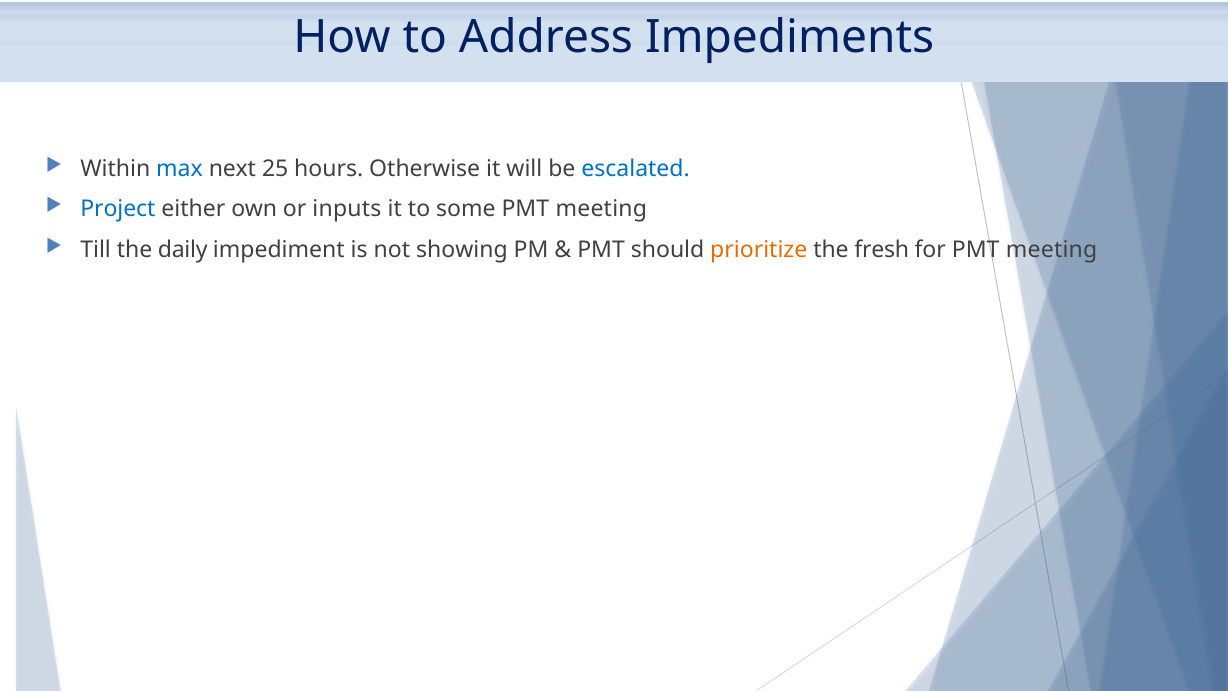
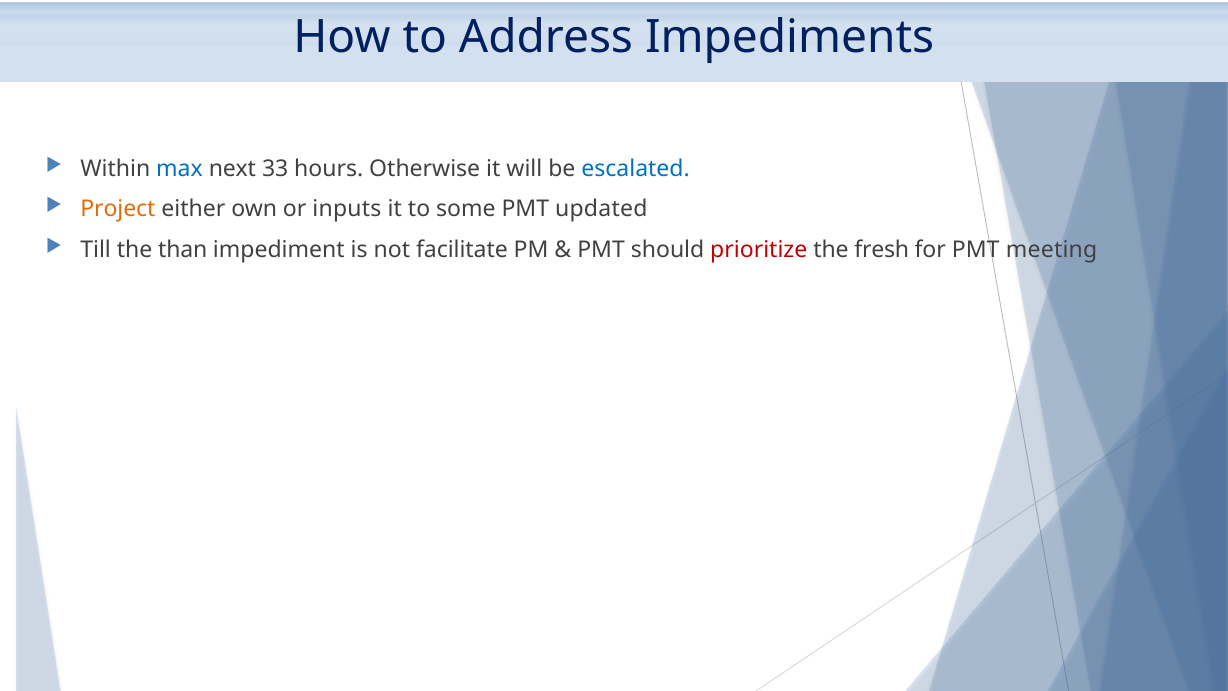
25: 25 -> 33
Project colour: blue -> orange
some PMT meeting: meeting -> updated
daily: daily -> than
showing: showing -> facilitate
prioritize colour: orange -> red
